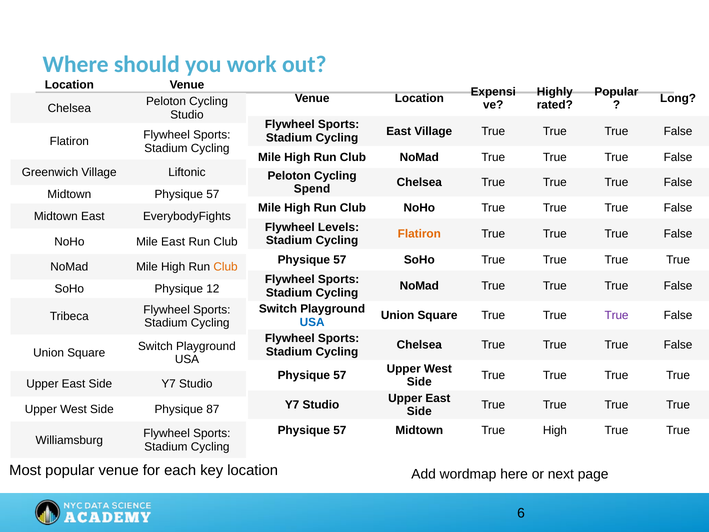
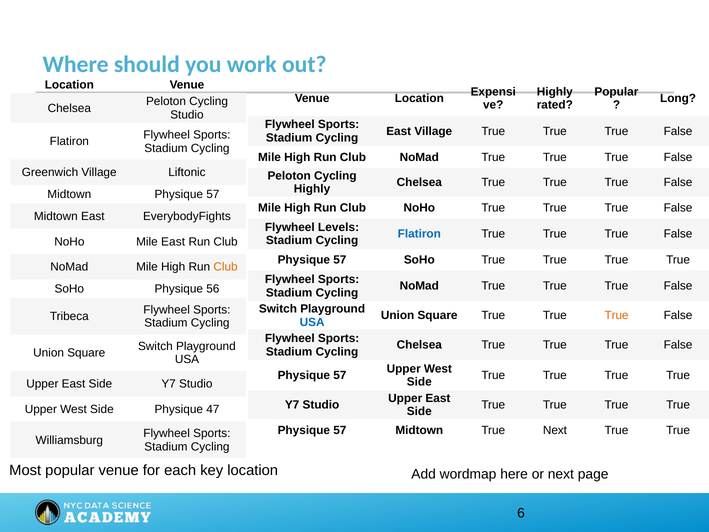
Spend at (312, 189): Spend -> Highly
Flatiron at (419, 234) colour: orange -> blue
12: 12 -> 56
True at (617, 315) colour: purple -> orange
87: 87 -> 47
True High: High -> Next
